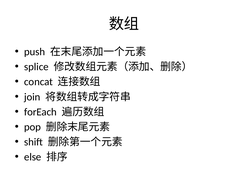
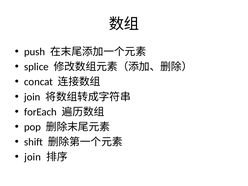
else at (33, 157): else -> join
